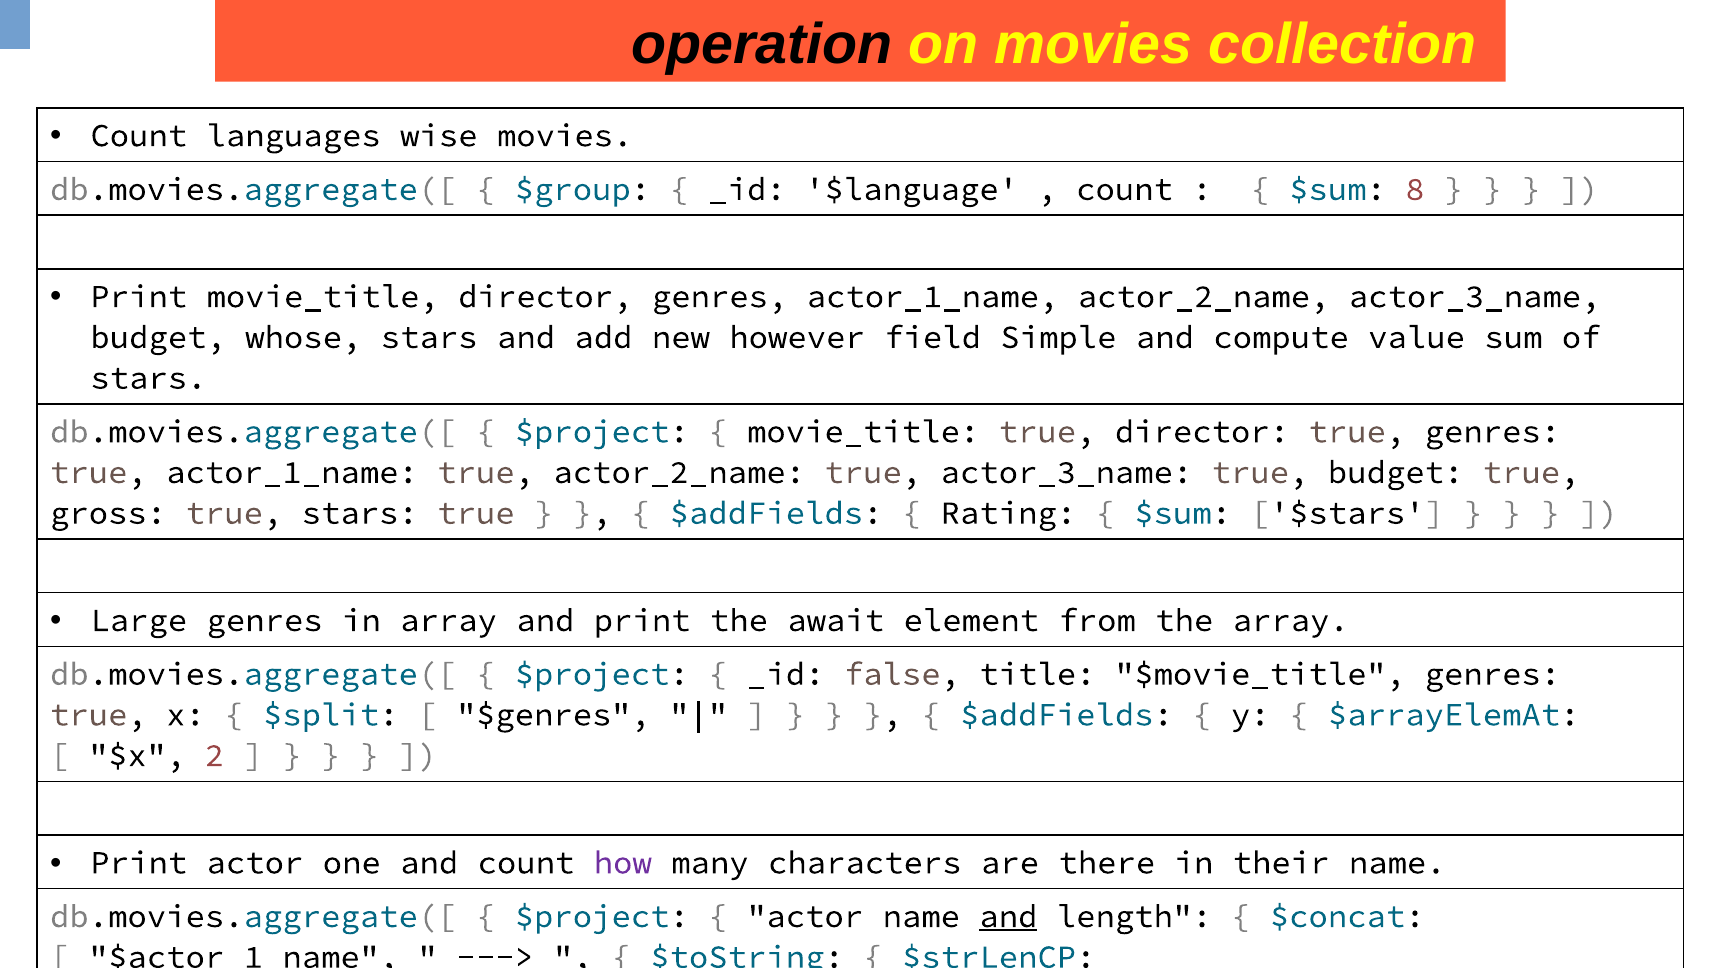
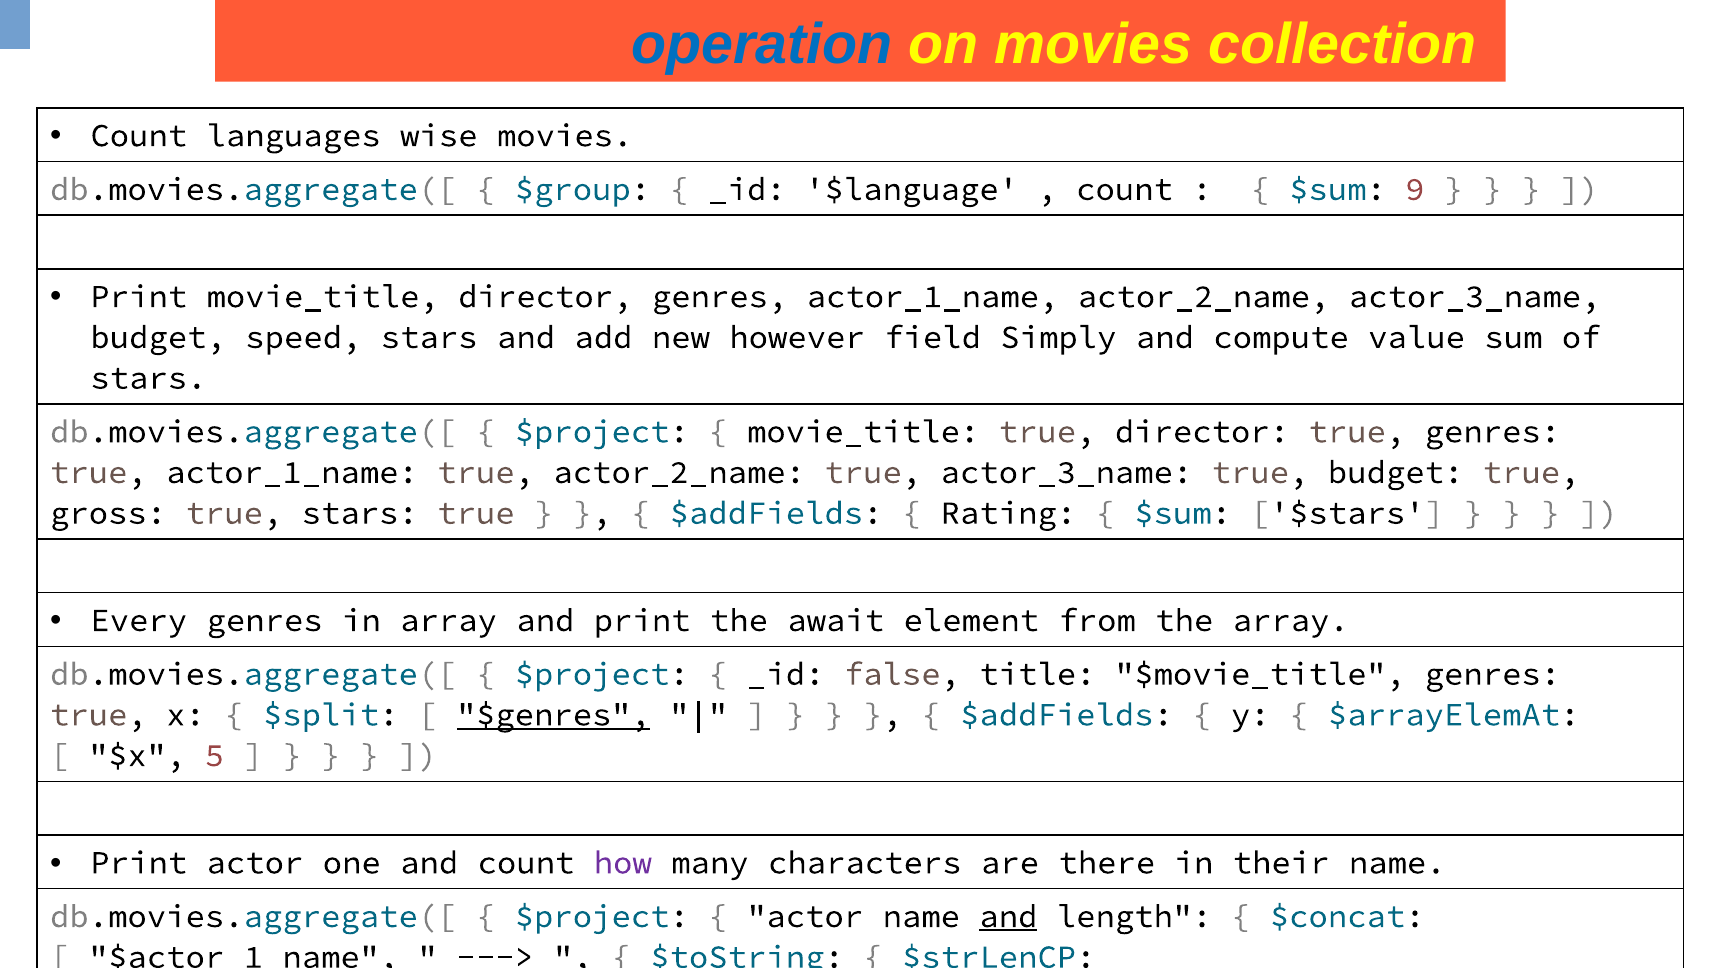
operation colour: black -> blue
8: 8 -> 9
whose: whose -> speed
Simple: Simple -> Simply
Large: Large -> Every
$genres underline: none -> present
2: 2 -> 5
